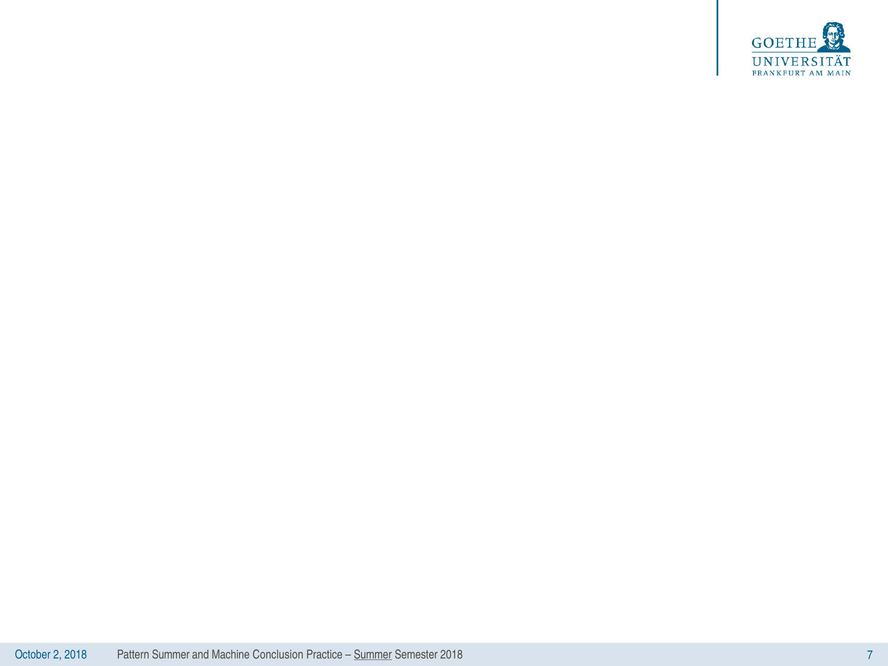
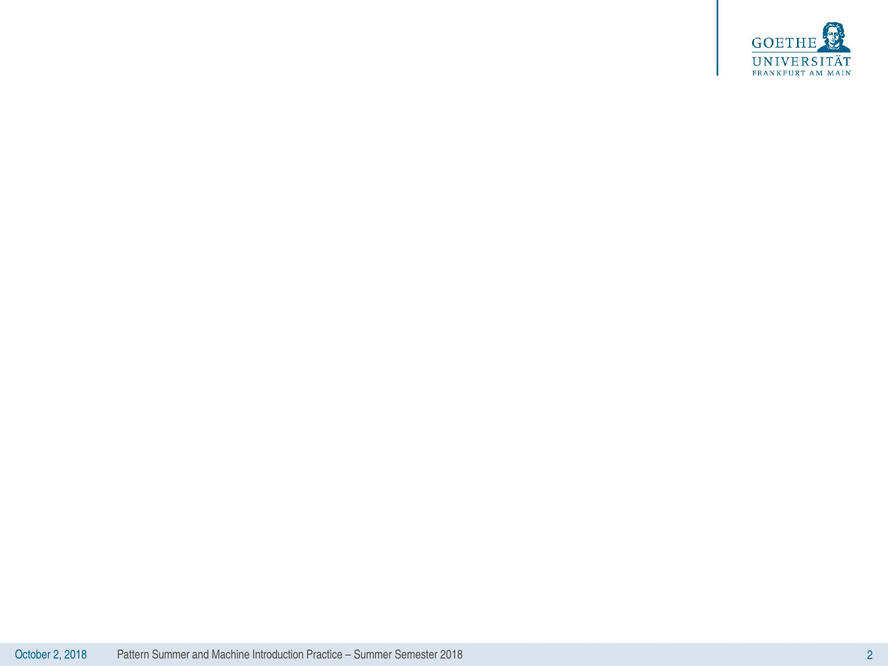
Conclusion: Conclusion -> Introduction
Summer at (373, 655) underline: present -> none
2018 7: 7 -> 2
